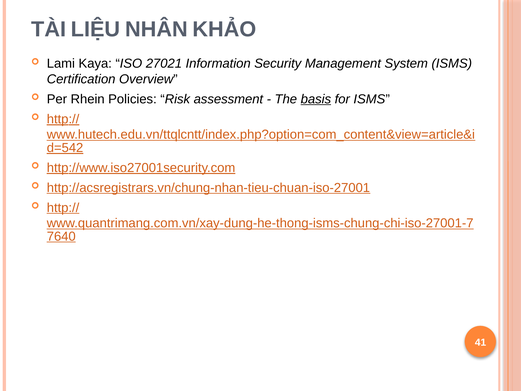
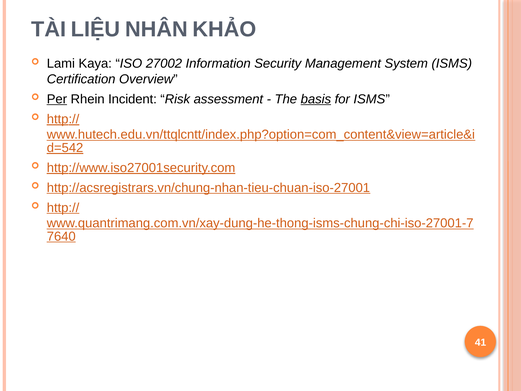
27021: 27021 -> 27002
Per underline: none -> present
Policies: Policies -> Incident
